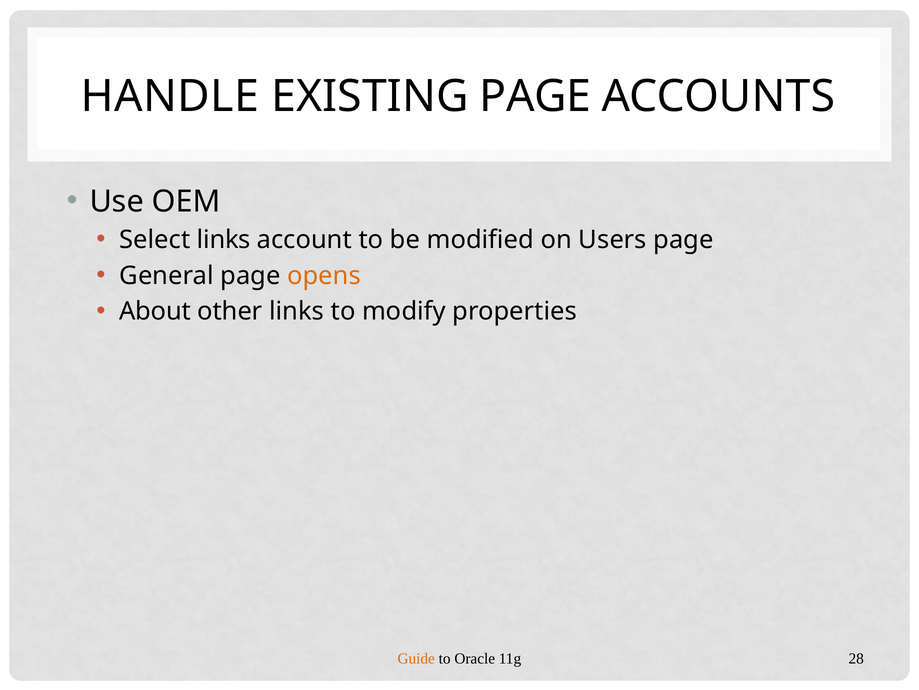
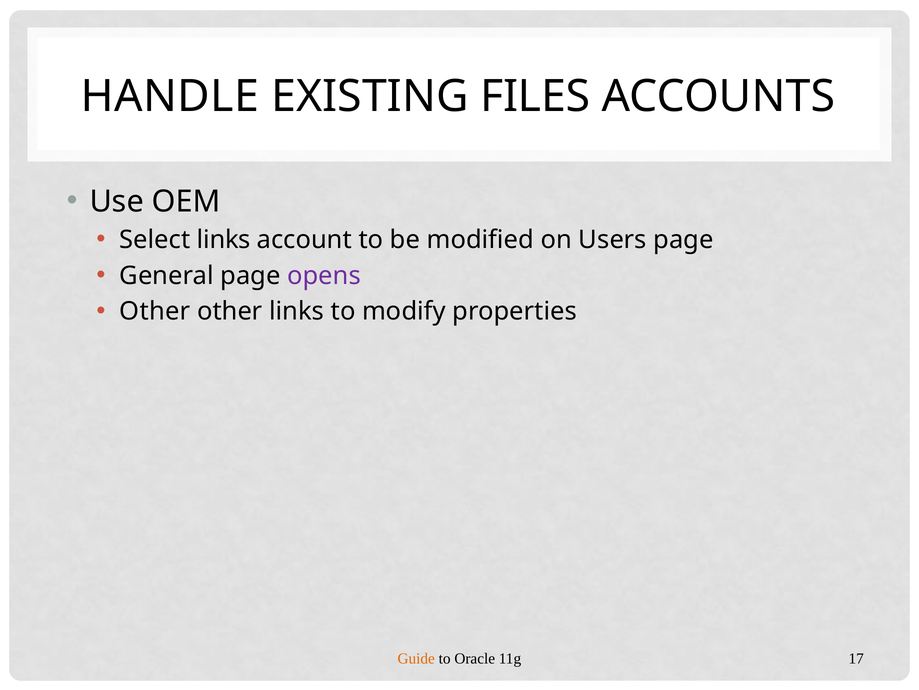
EXISTING PAGE: PAGE -> FILES
opens colour: orange -> purple
About at (155, 311): About -> Other
28: 28 -> 17
